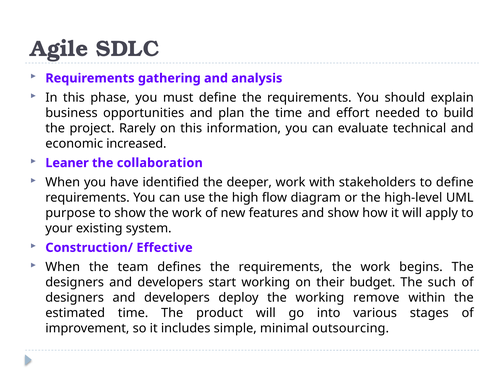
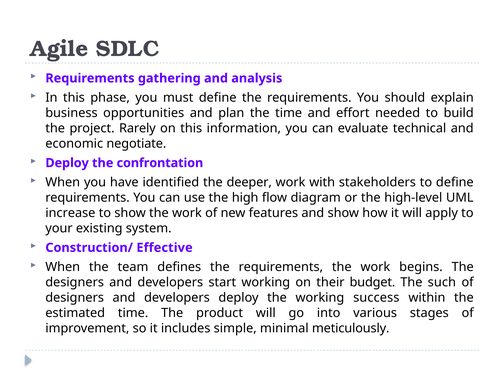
increased: increased -> negotiate
Leaner at (67, 163): Leaner -> Deploy
collaboration: collaboration -> confrontation
purpose: purpose -> increase
remove: remove -> success
outsourcing: outsourcing -> meticulously
